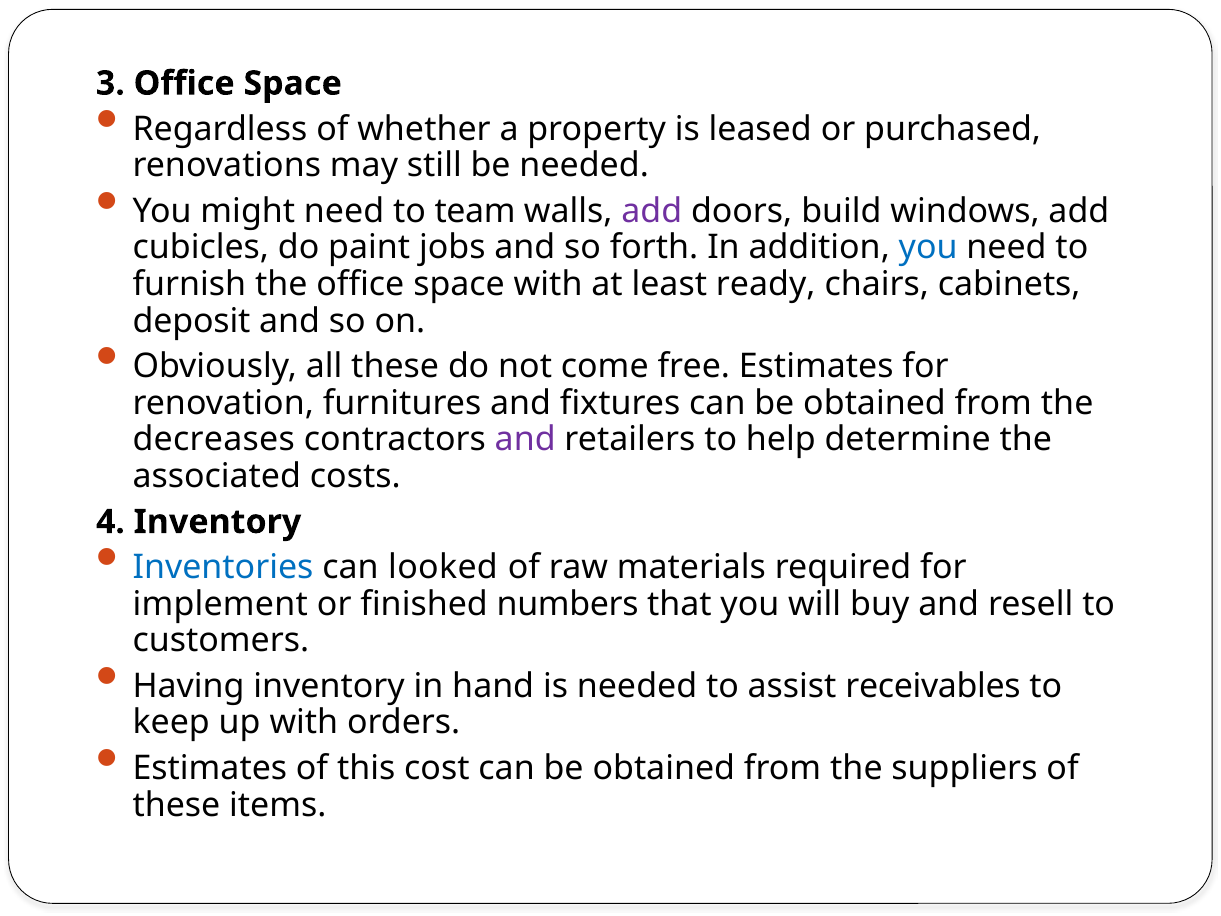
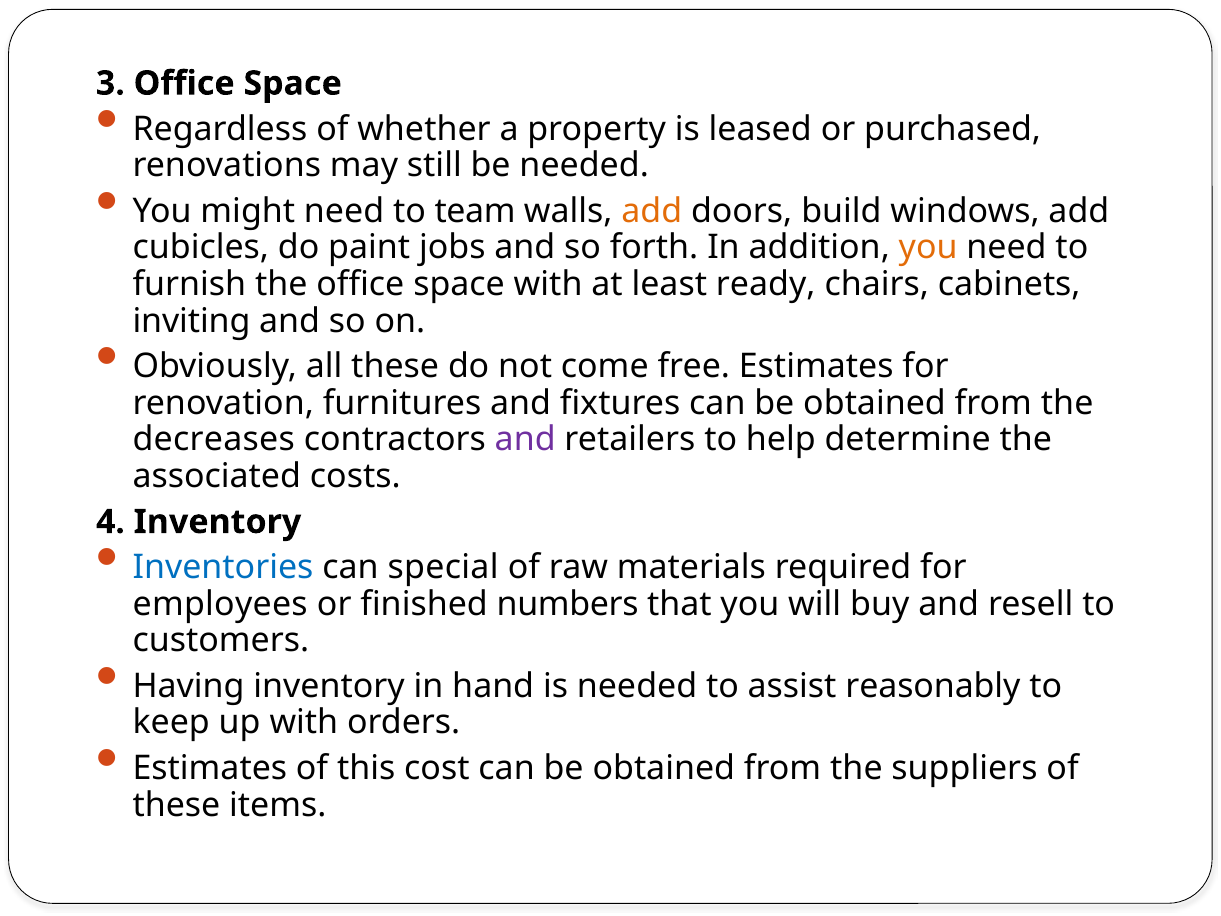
add at (652, 211) colour: purple -> orange
you at (928, 248) colour: blue -> orange
deposit: deposit -> inviting
looked: looked -> special
implement: implement -> employees
receivables: receivables -> reasonably
